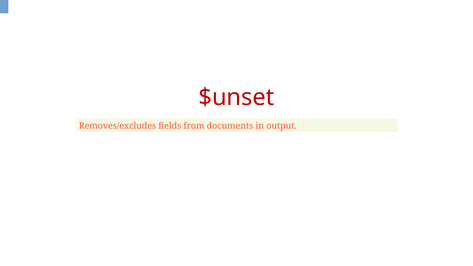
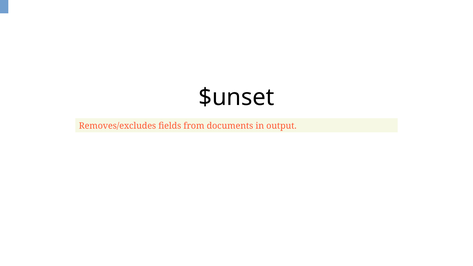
$unset colour: red -> black
